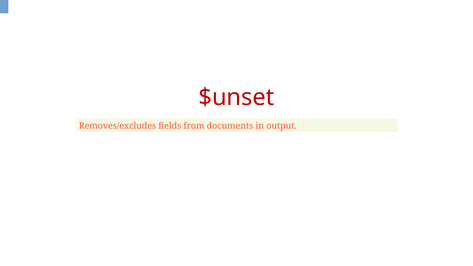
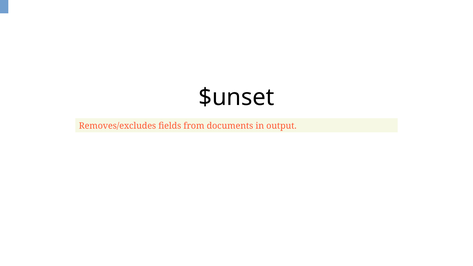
$unset colour: red -> black
